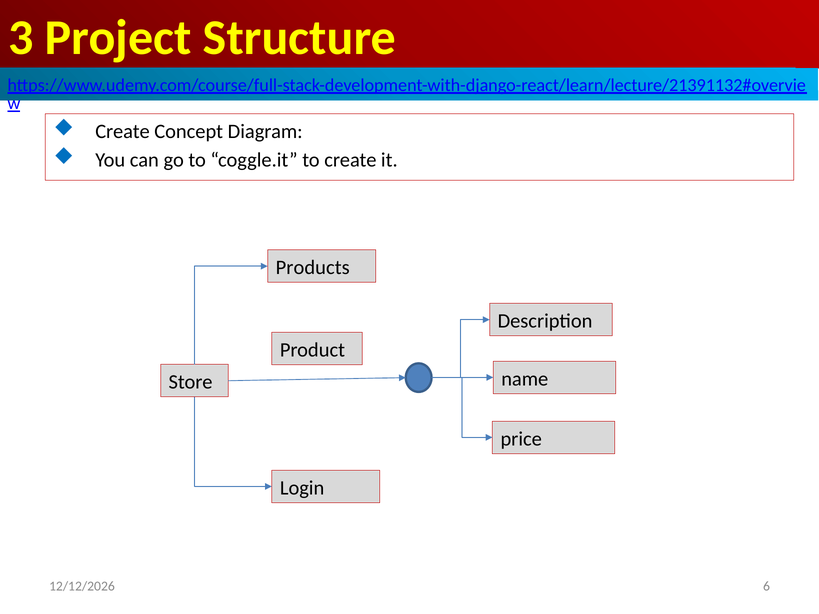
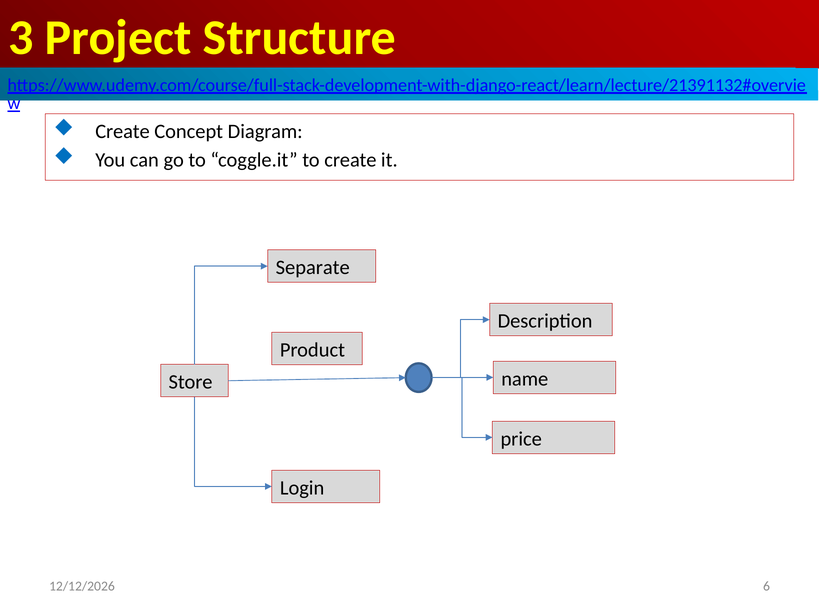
Products: Products -> Separate
